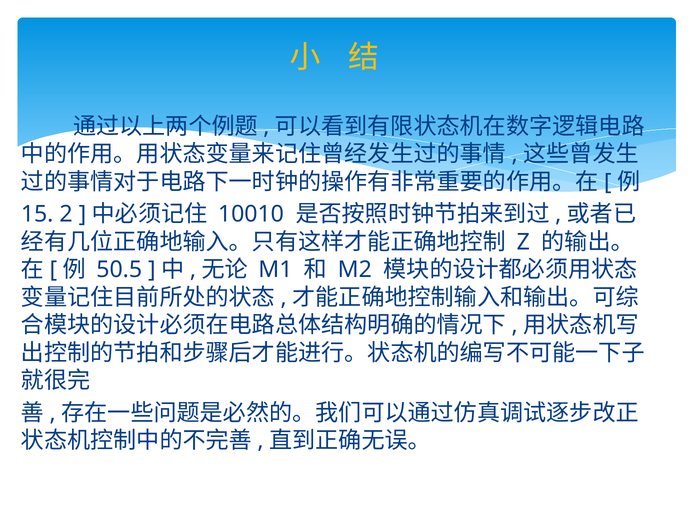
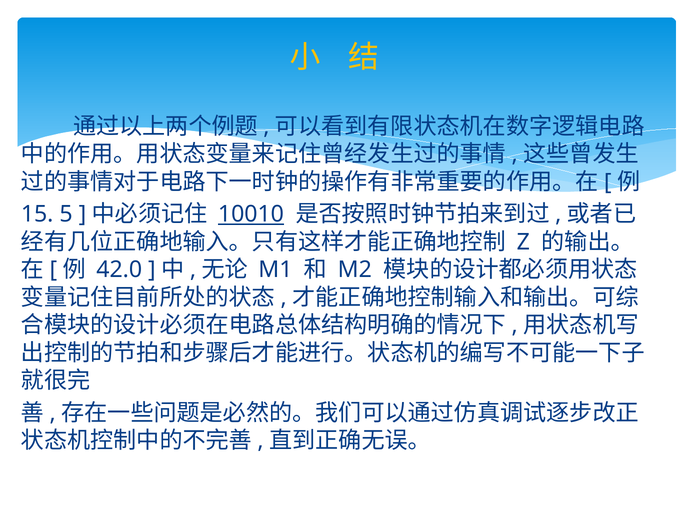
2: 2 -> 5
10010 underline: none -> present
50.5: 50.5 -> 42.0
